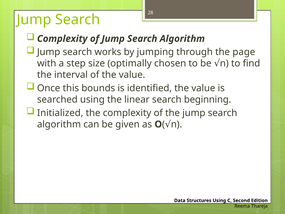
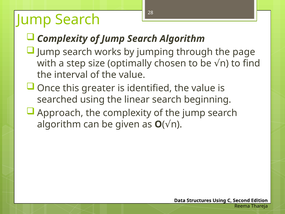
bounds: bounds -> greater
Initialized: Initialized -> Approach
